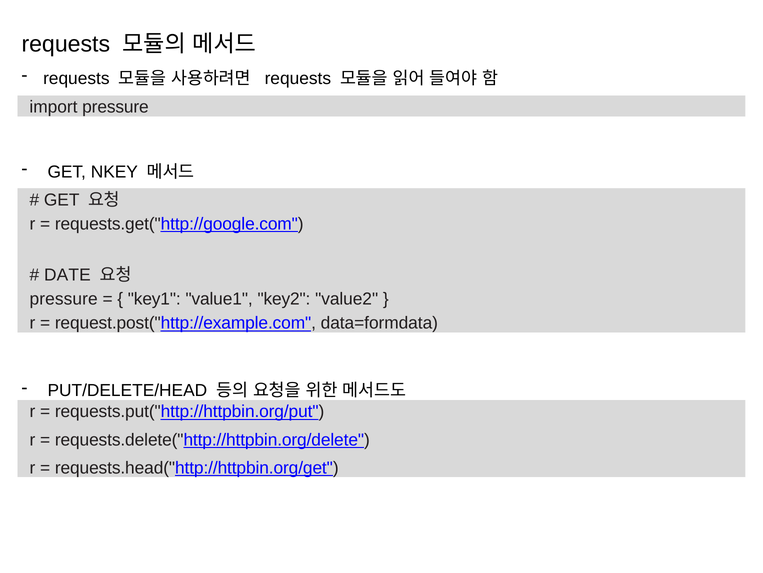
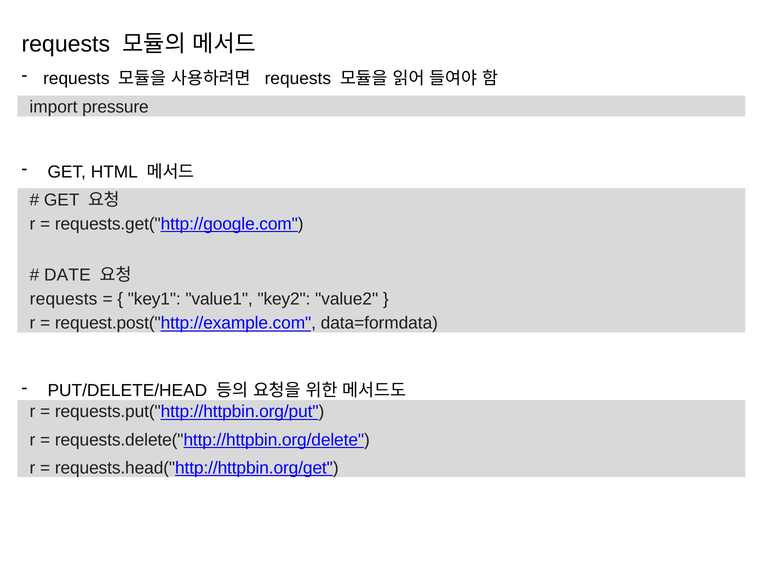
NKEY: NKEY -> HTML
pressure at (64, 299): pressure -> requests
